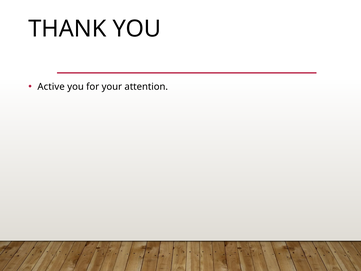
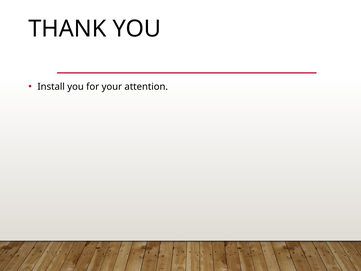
Active: Active -> Install
